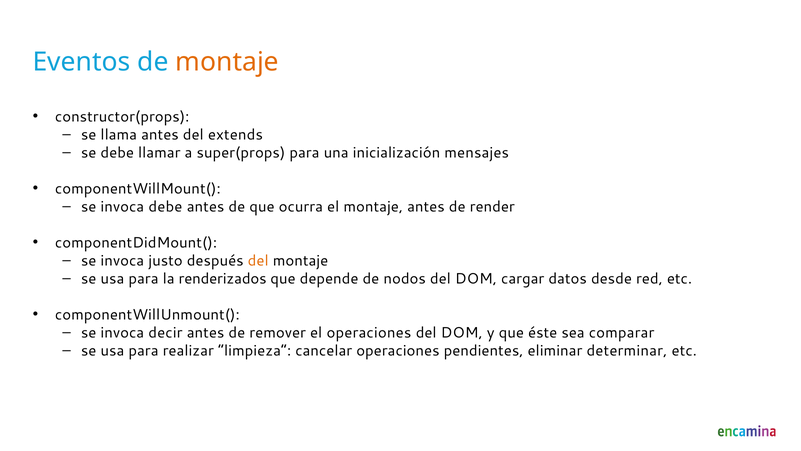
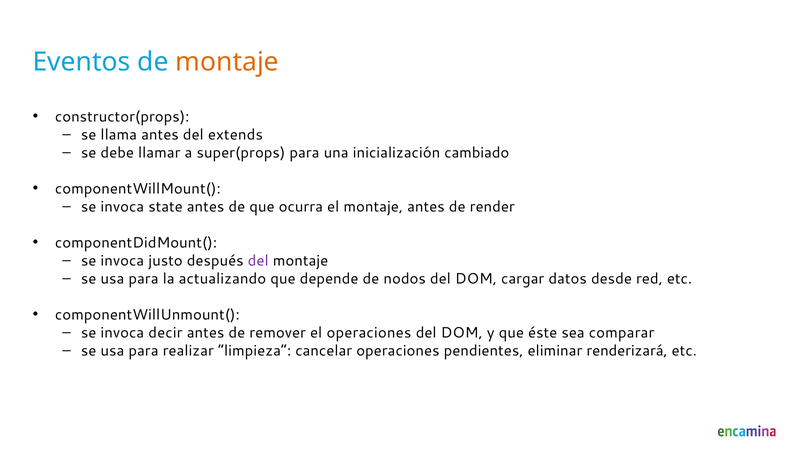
mensajes: mensajes -> cambiado
invoca debe: debe -> state
del at (258, 260) colour: orange -> purple
renderizados: renderizados -> actualizando
determinar: determinar -> renderizará
